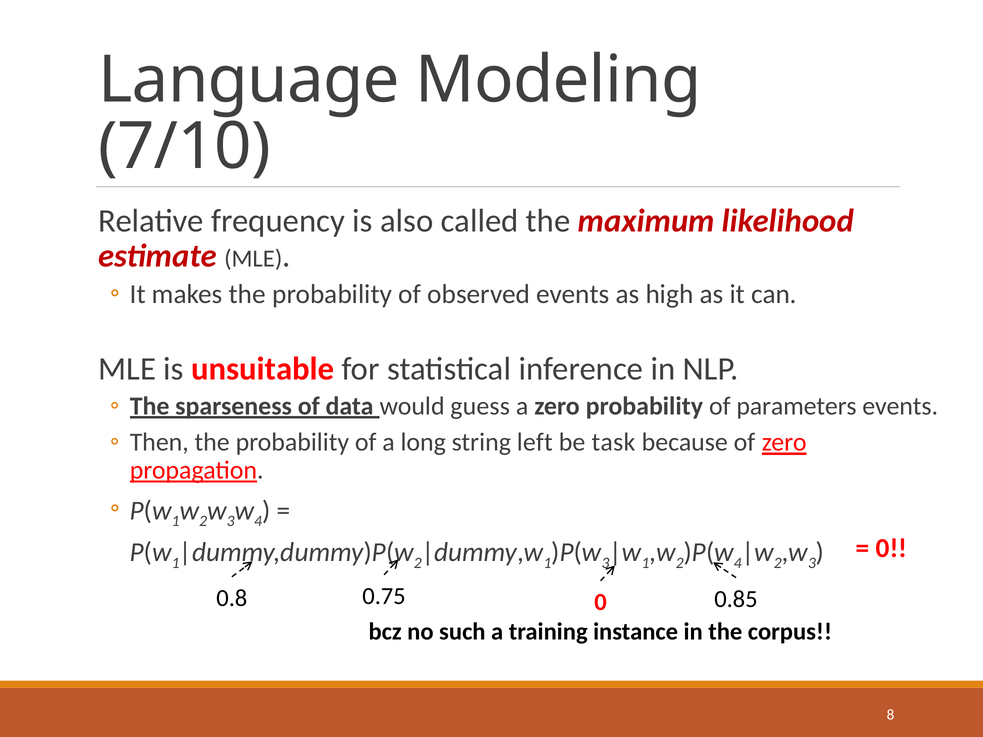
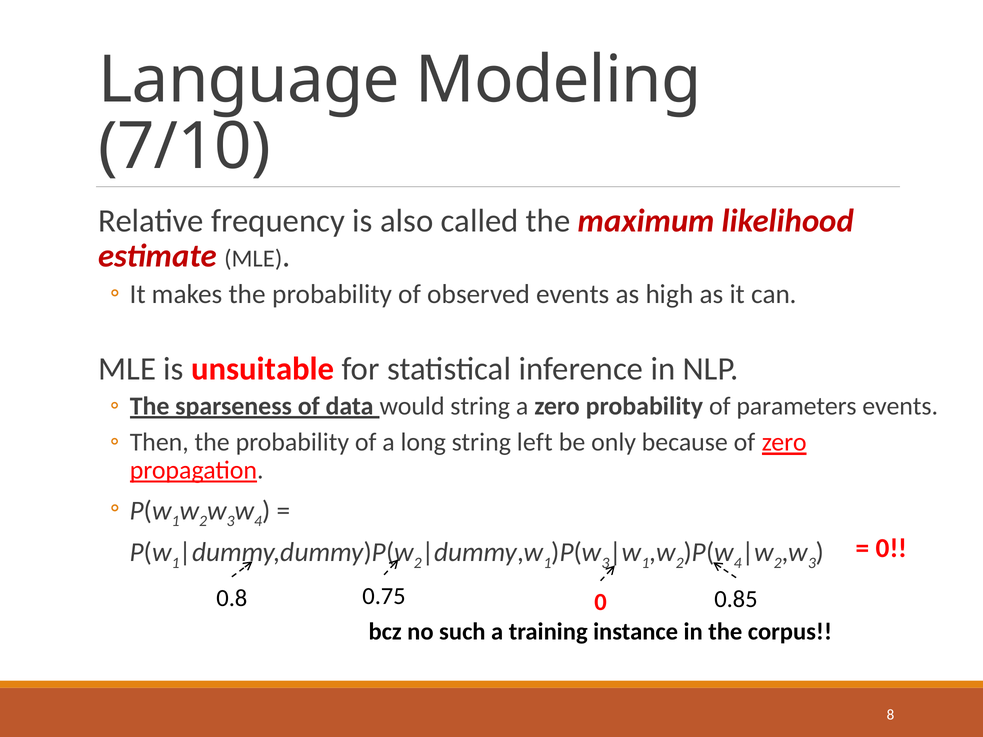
would guess: guess -> string
task: task -> only
